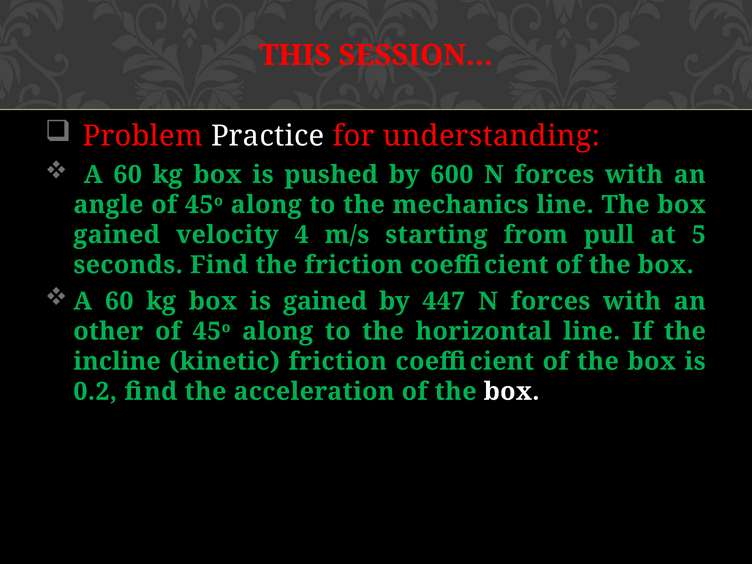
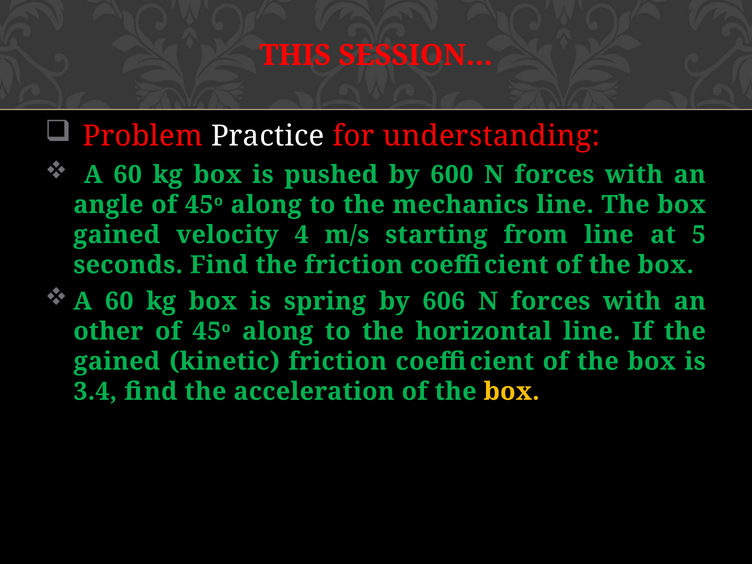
from pull: pull -> line
is gained: gained -> spring
447: 447 -> 606
incline at (117, 361): incline -> gained
0.2: 0.2 -> 3.4
box at (512, 391) colour: white -> yellow
